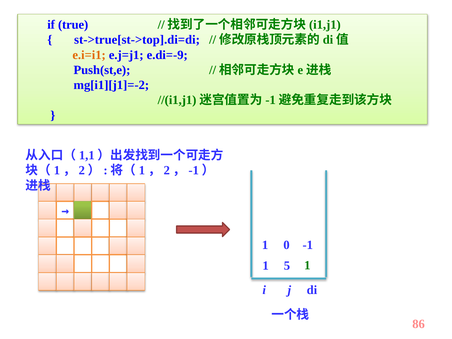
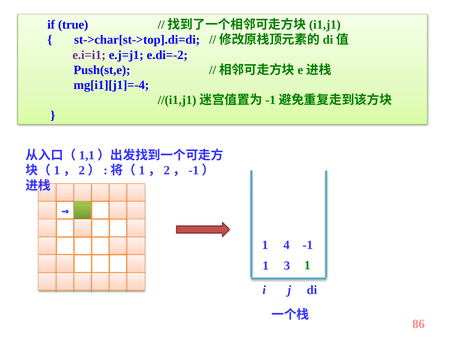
st->true[st->top].di=di: st->true[st->top].di=di -> st->char[st->top].di=di
e.i=i1 colour: orange -> purple
e.di=-9: e.di=-9 -> e.di=-2
mg[i1][j1]=-2: mg[i1][j1]=-2 -> mg[i1][j1]=-4
0: 0 -> 4
5: 5 -> 3
